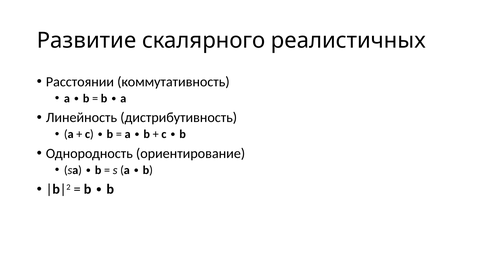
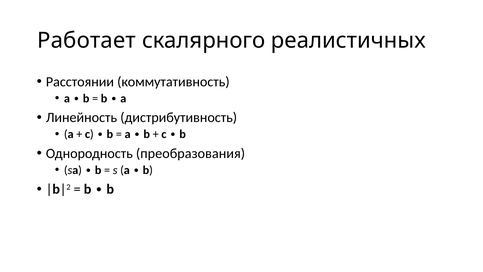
Развитие: Развитие -> Работает
ориентирование: ориентирование -> преобразования
